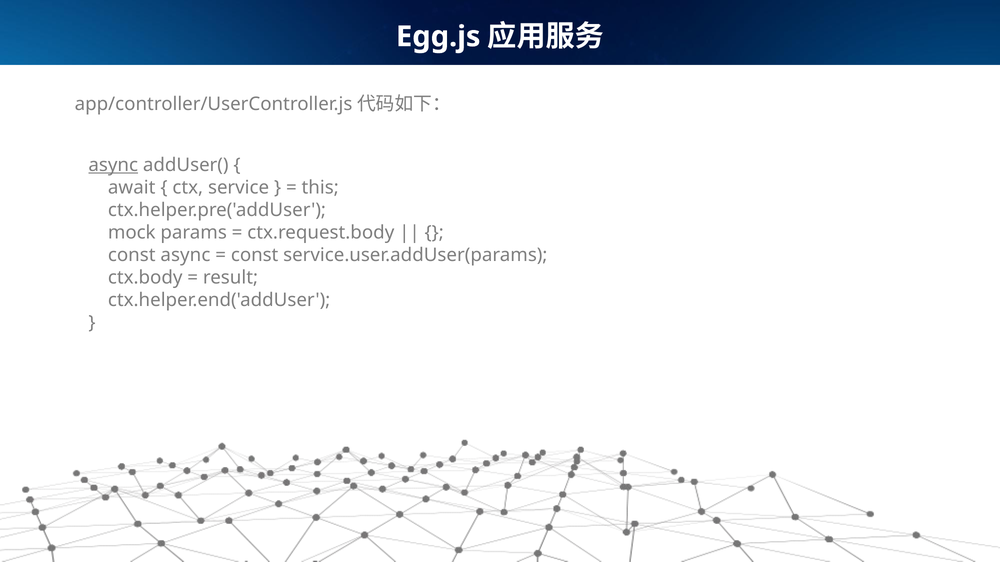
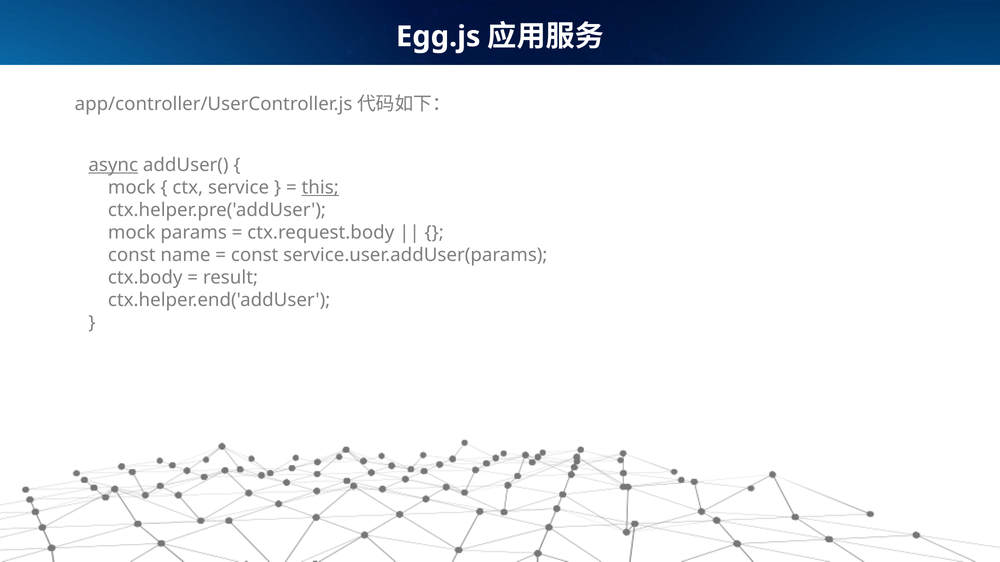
await at (132, 188): await -> mock
this underline: none -> present
const async: async -> name
